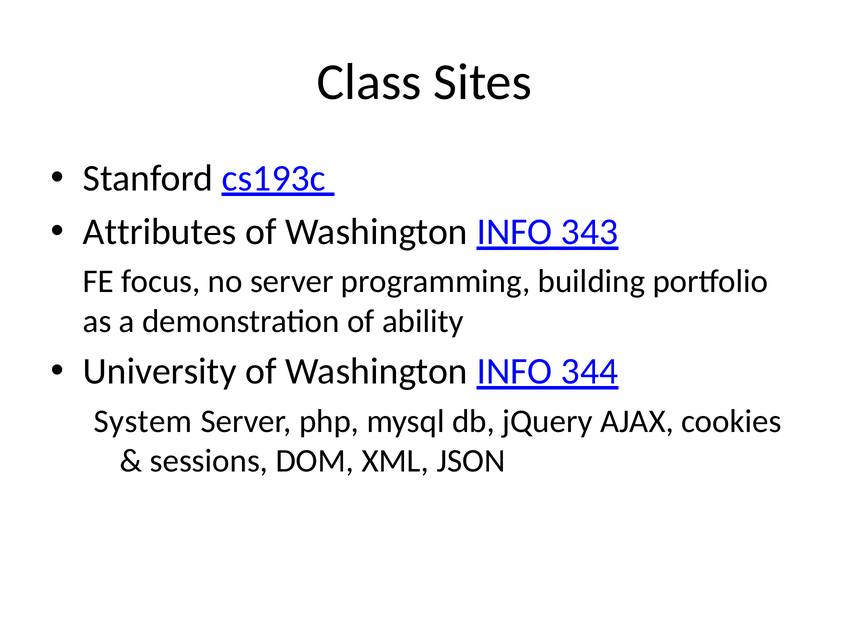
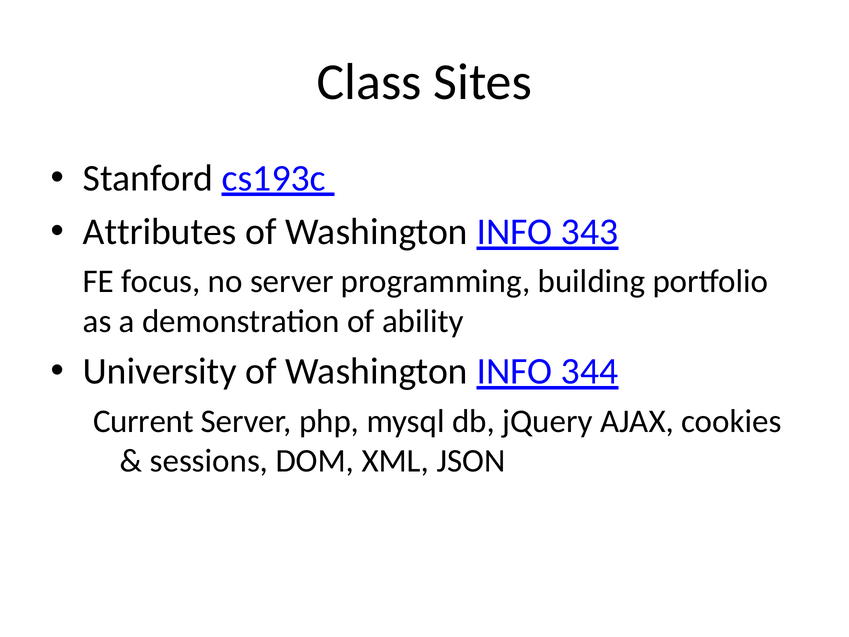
System: System -> Current
